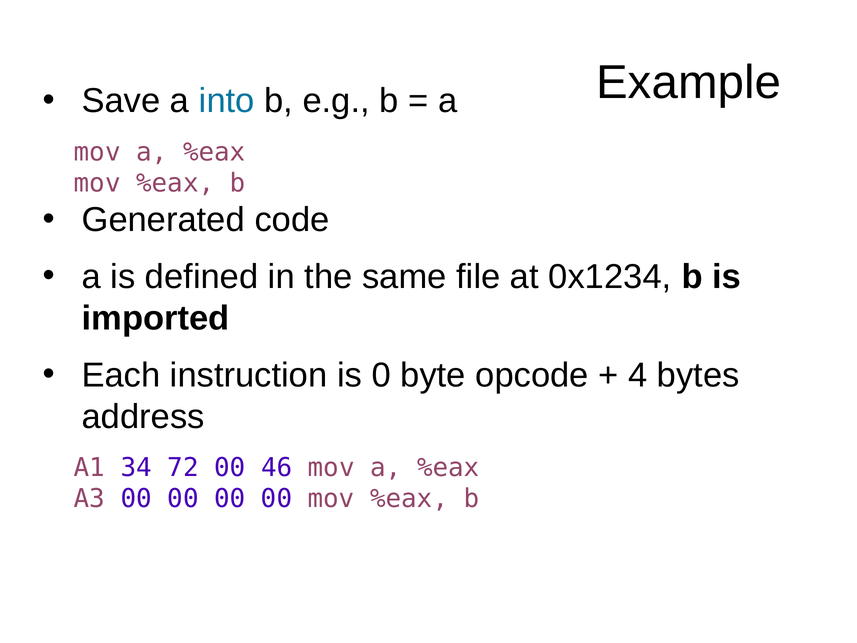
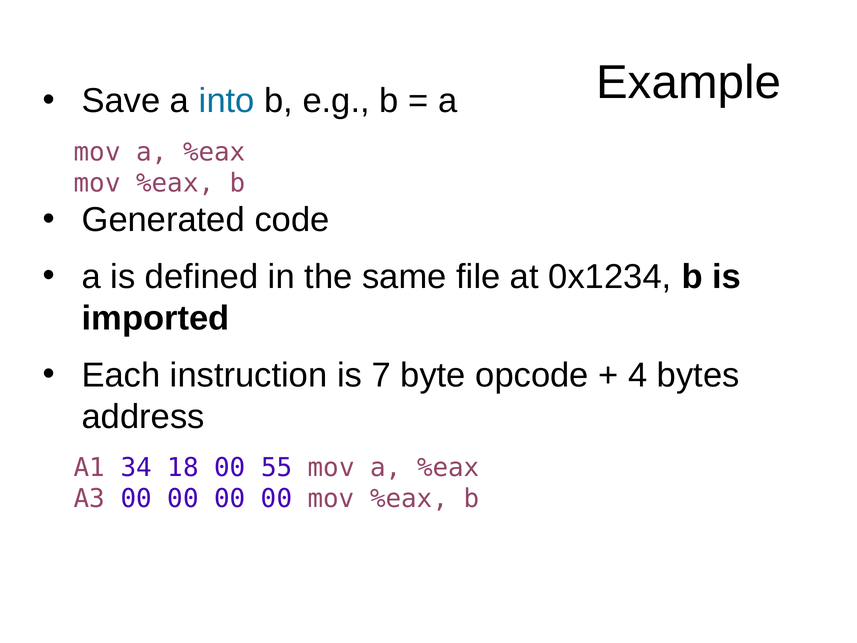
0: 0 -> 7
72: 72 -> 18
46: 46 -> 55
